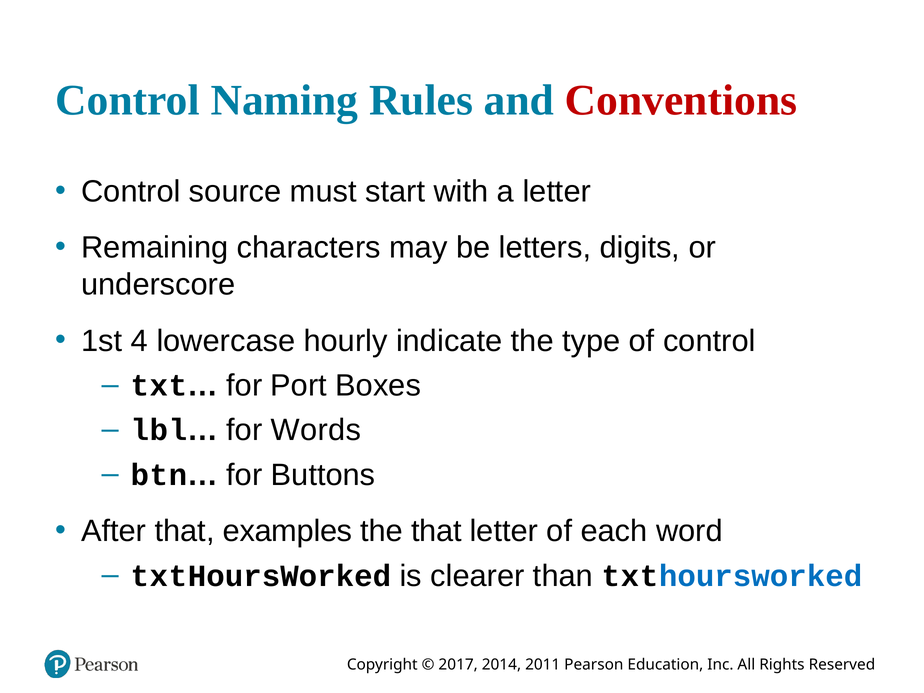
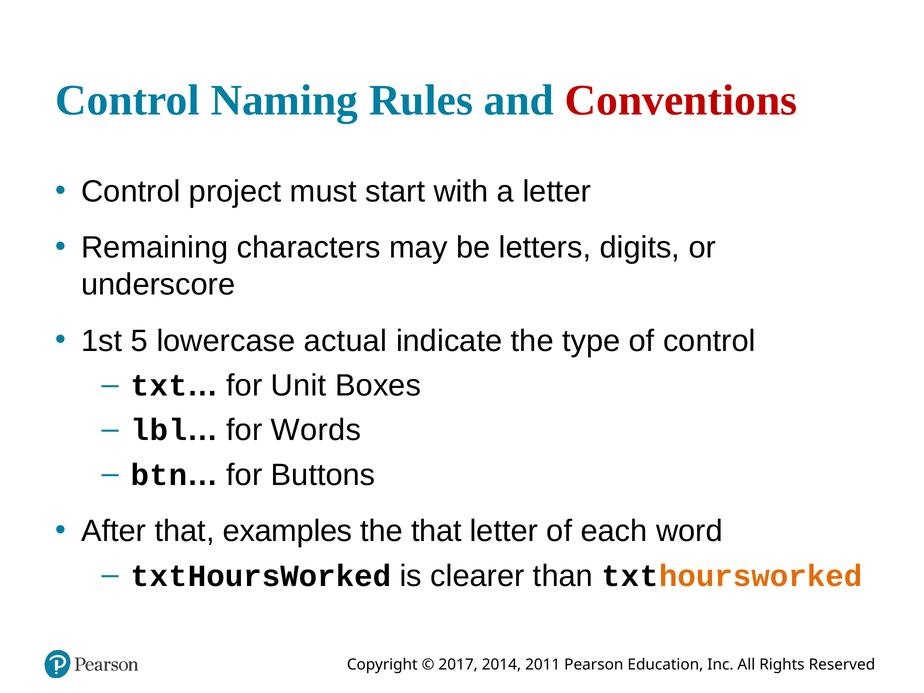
source: source -> project
4: 4 -> 5
hourly: hourly -> actual
Port: Port -> Unit
hoursworked at (761, 576) colour: blue -> orange
